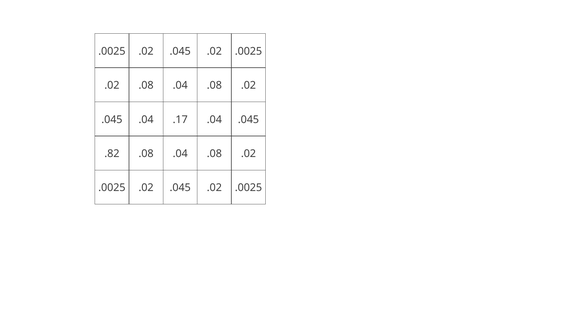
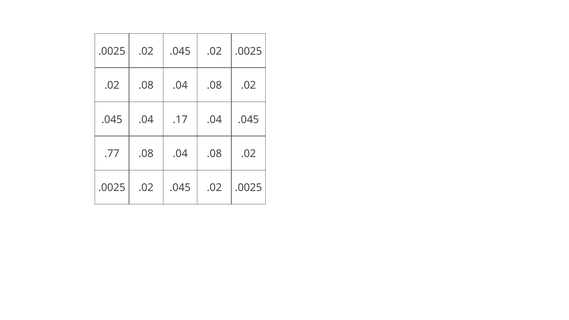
.82: .82 -> .77
